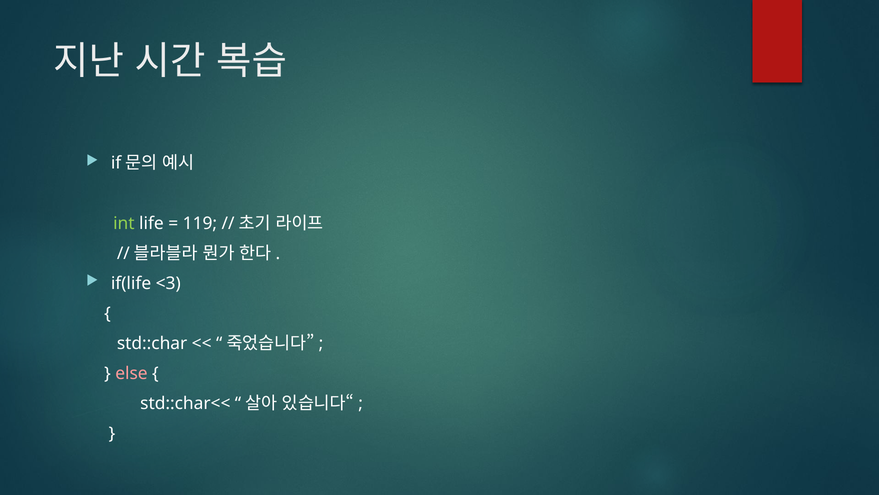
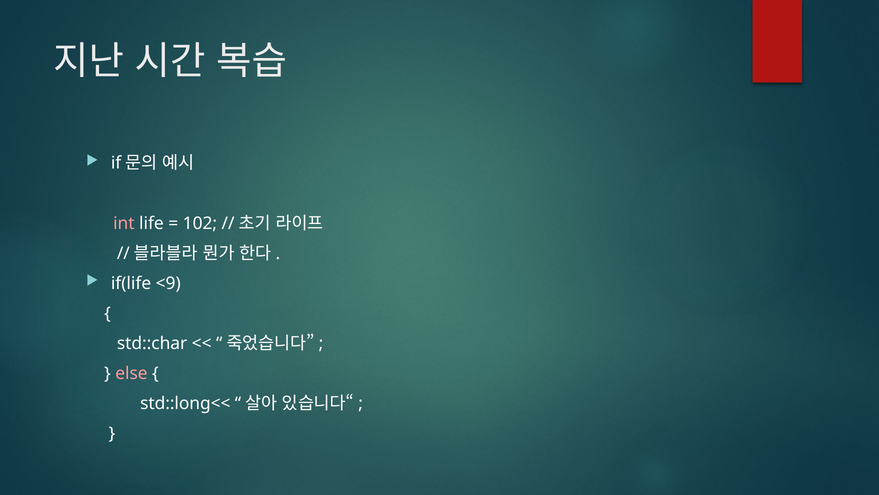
int colour: light green -> pink
119: 119 -> 102
<3: <3 -> <9
std::char<<: std::char<< -> std::long<<
